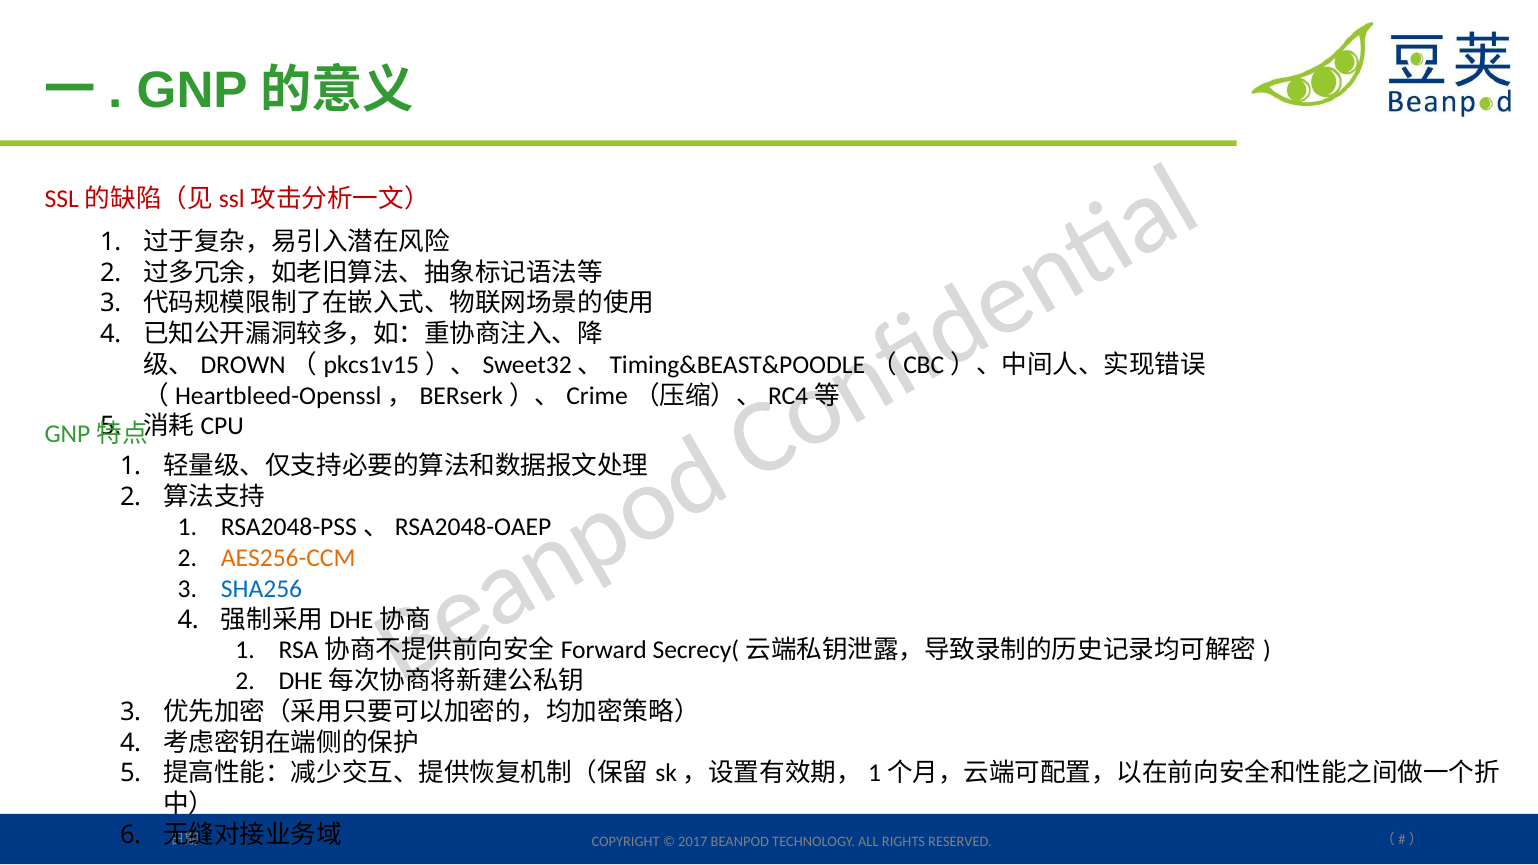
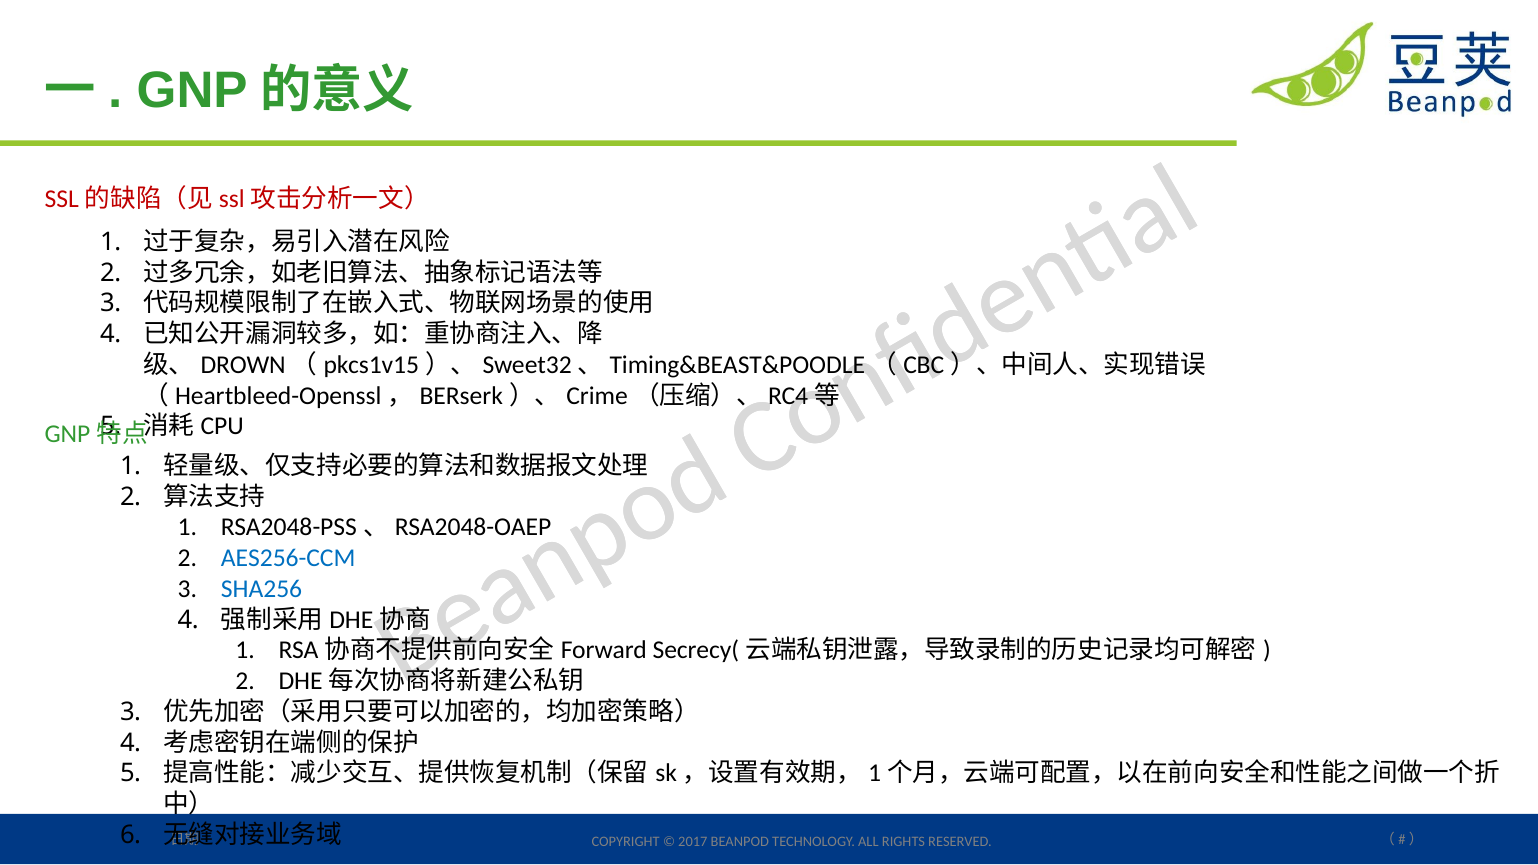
AES256-CCM colour: orange -> blue
